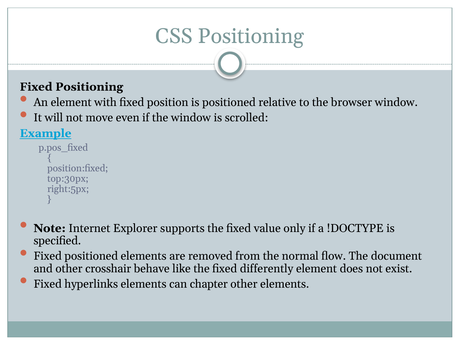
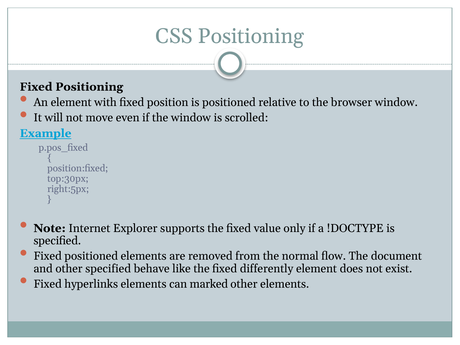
other crosshair: crosshair -> specified
chapter: chapter -> marked
